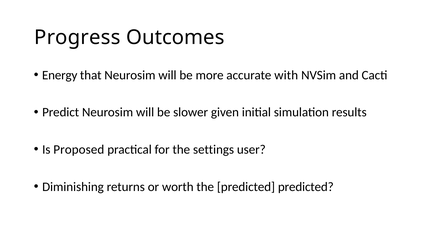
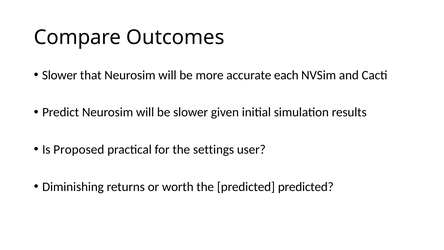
Progress: Progress -> Compare
Energy at (60, 75): Energy -> Slower
with: with -> each
